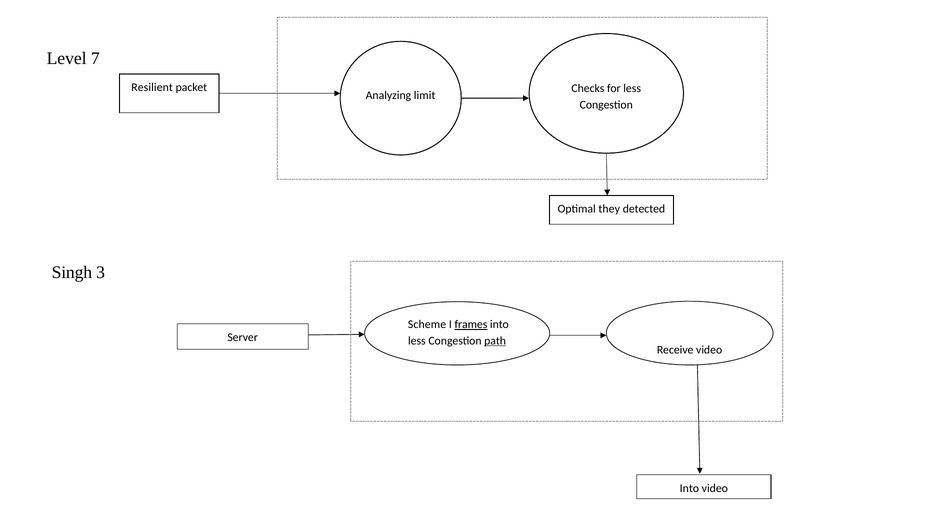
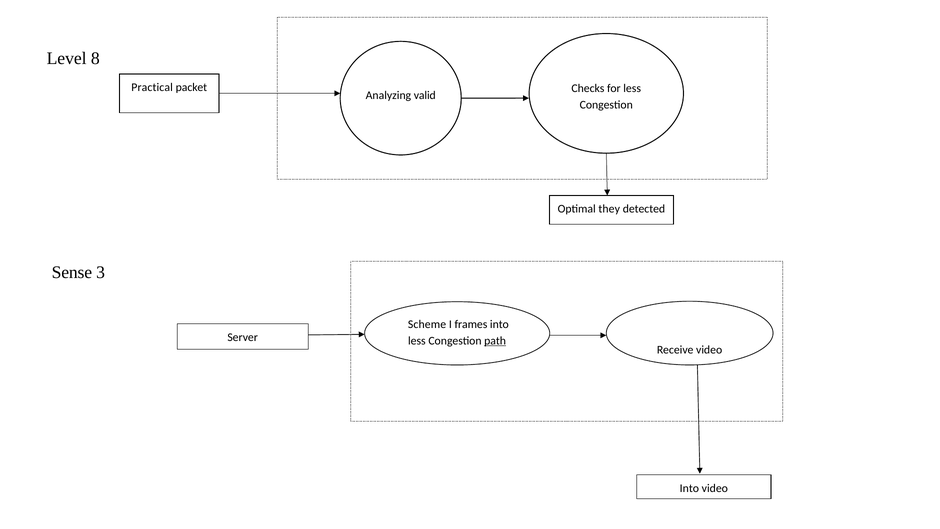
7: 7 -> 8
Resilient: Resilient -> Practical
limit: limit -> valid
Singh: Singh -> Sense
frames underline: present -> none
